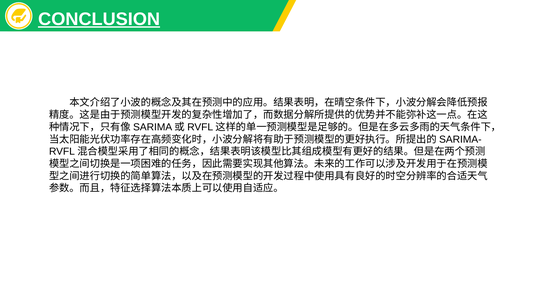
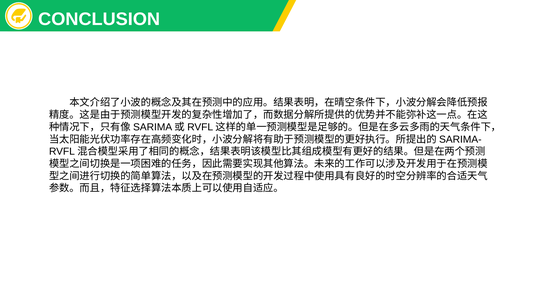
CONCLUSION underline: present -> none
